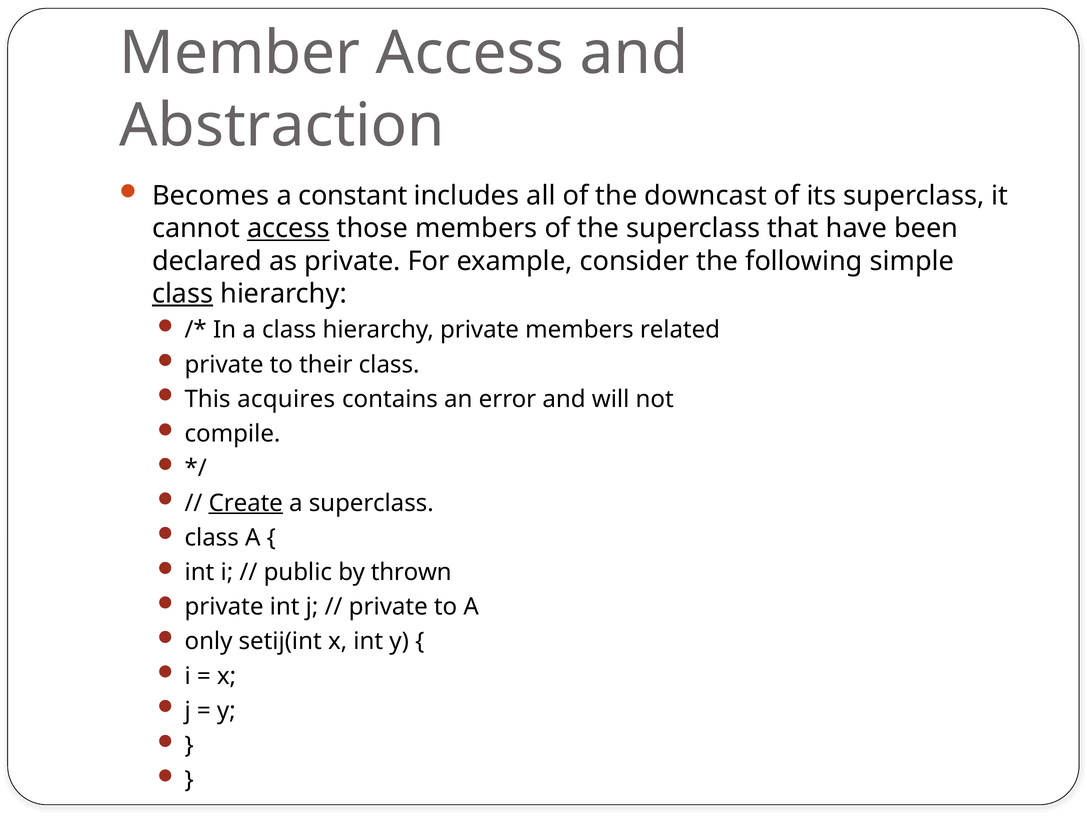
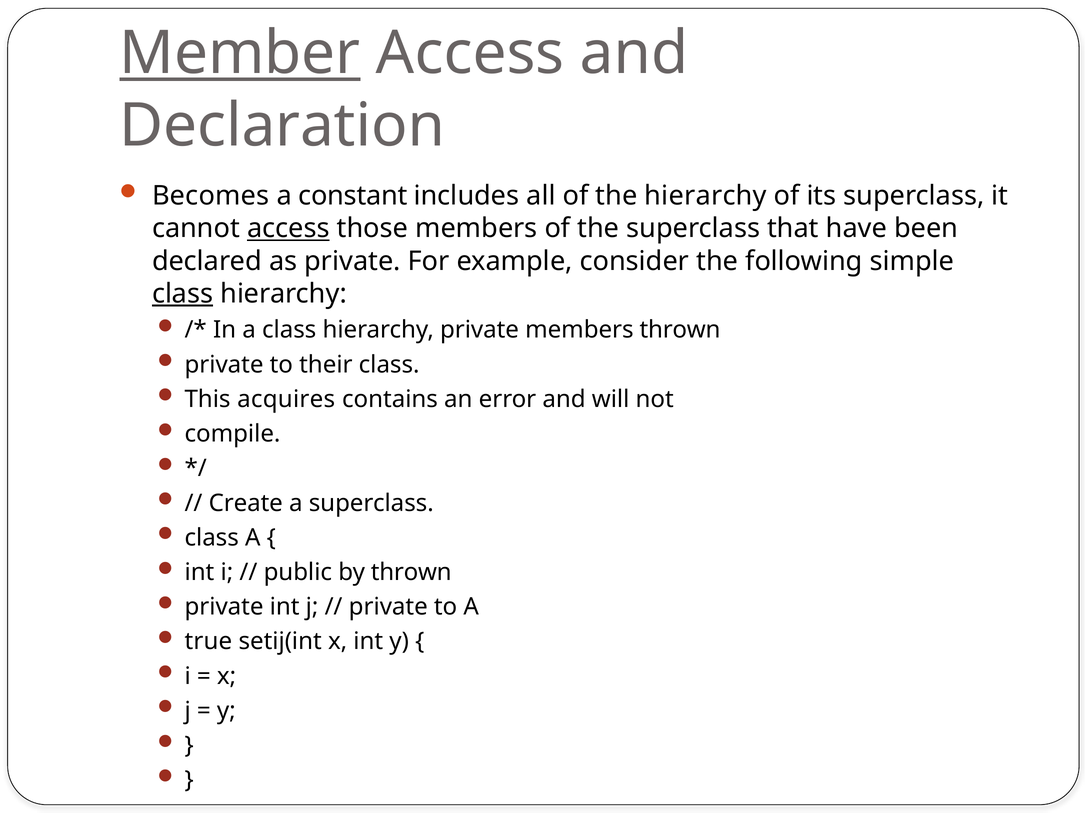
Member underline: none -> present
Abstraction: Abstraction -> Declaration
the downcast: downcast -> hierarchy
members related: related -> thrown
Create underline: present -> none
only: only -> true
